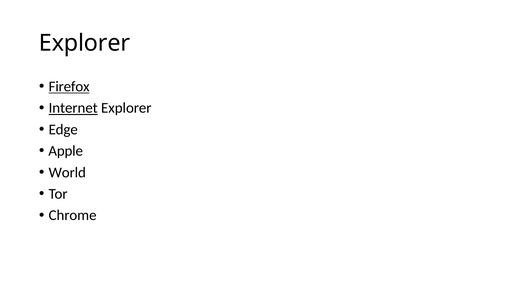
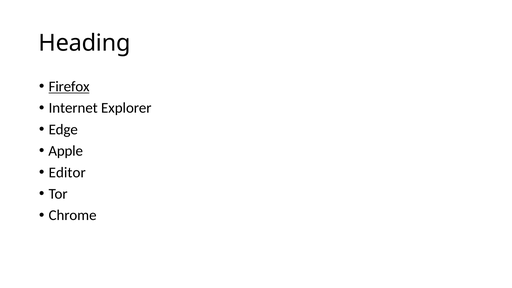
Explorer at (85, 43): Explorer -> Heading
Internet underline: present -> none
World: World -> Editor
